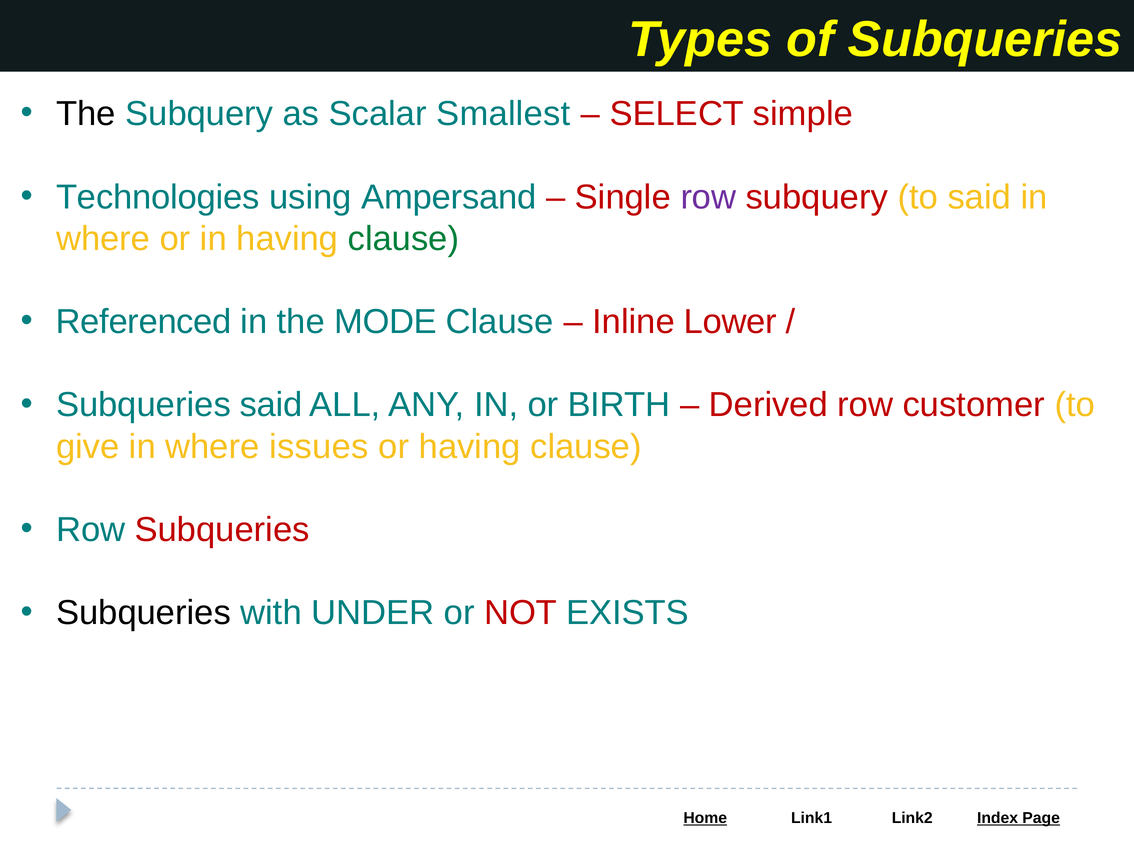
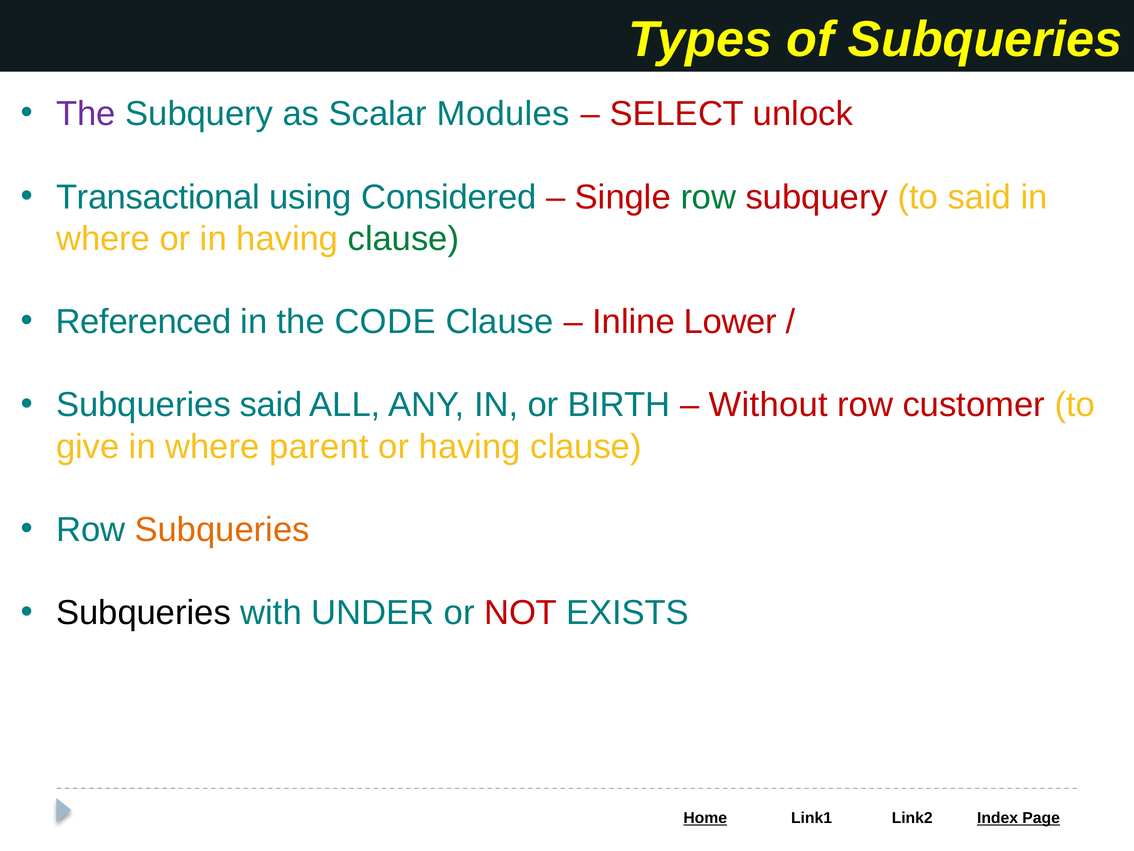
The at (86, 114) colour: black -> purple
Smallest: Smallest -> Modules
simple: simple -> unlock
Technologies: Technologies -> Transactional
Ampersand: Ampersand -> Considered
row at (708, 197) colour: purple -> green
MODE: MODE -> CODE
Derived: Derived -> Without
issues: issues -> parent
Subqueries at (222, 529) colour: red -> orange
